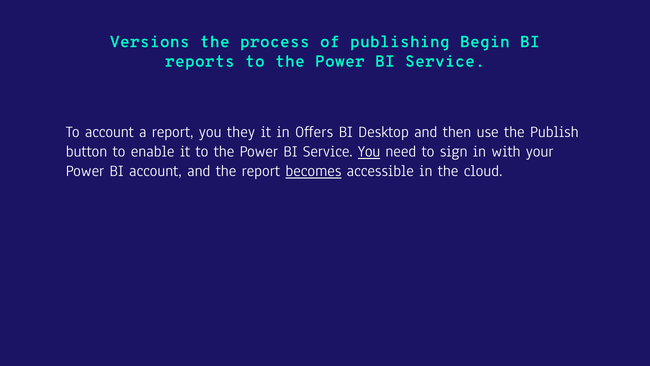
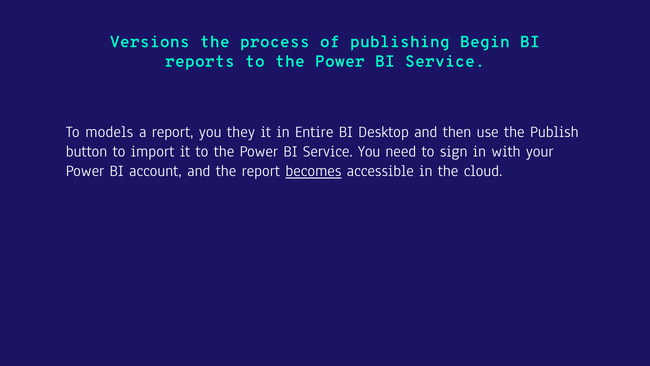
To account: account -> models
Offers: Offers -> Entire
enable: enable -> import
You at (369, 151) underline: present -> none
